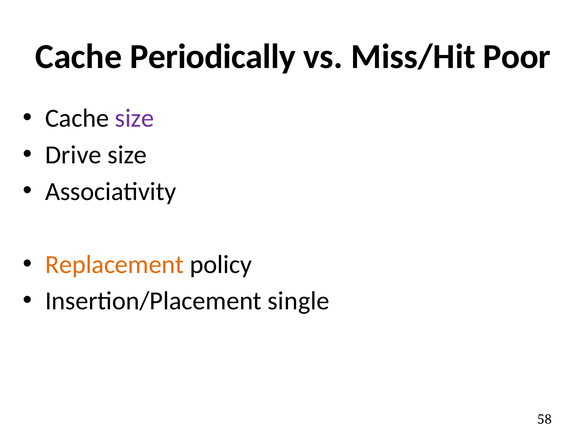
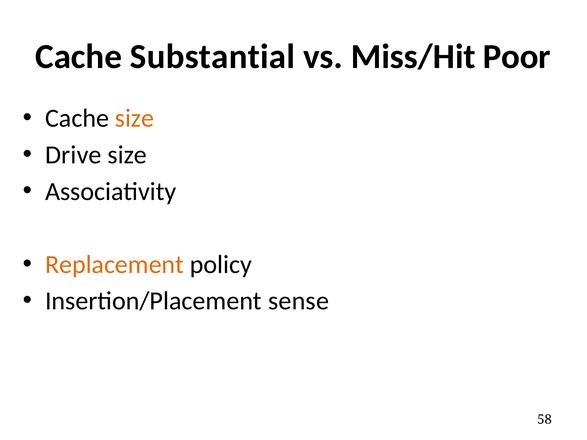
Periodically: Periodically -> Substantial
size at (134, 118) colour: purple -> orange
single: single -> sense
